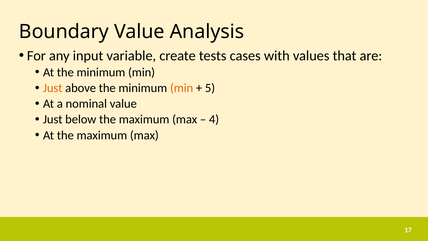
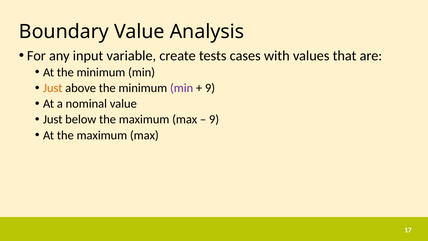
min at (182, 88) colour: orange -> purple
5 at (210, 88): 5 -> 9
4 at (214, 119): 4 -> 9
